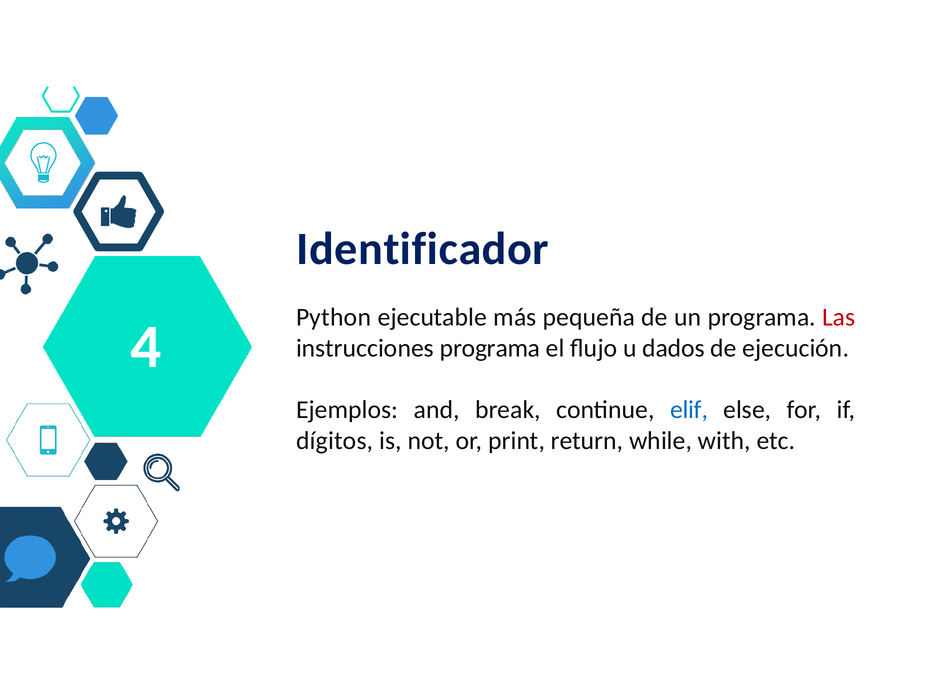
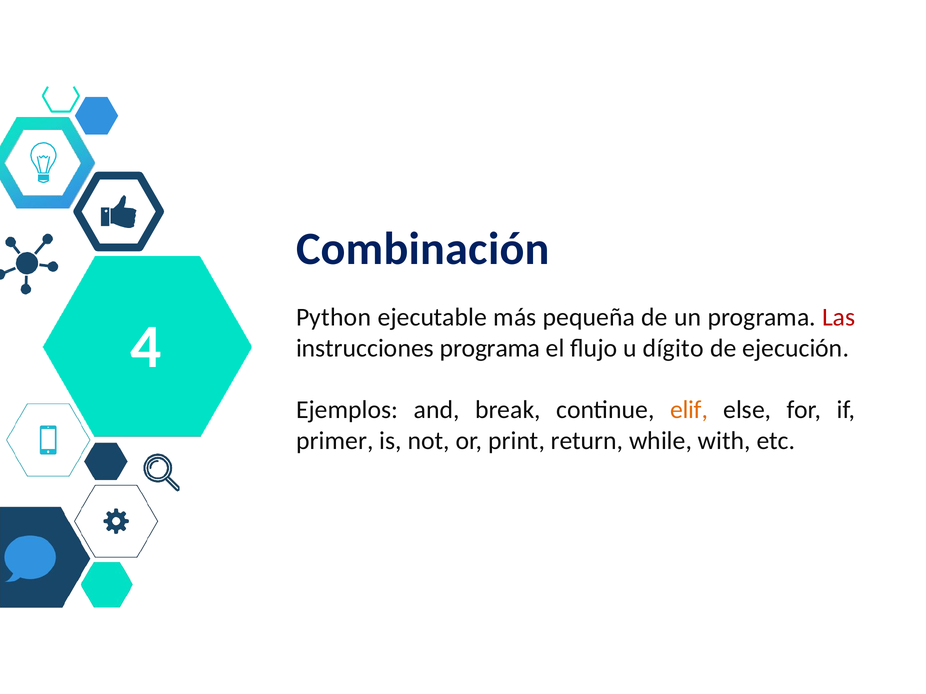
Identificador: Identificador -> Combinación
dados: dados -> dígito
elif colour: blue -> orange
dígitos: dígitos -> primer
